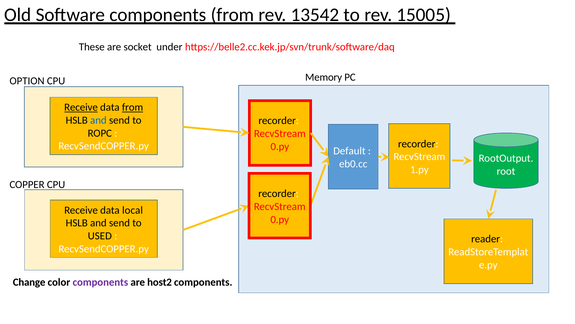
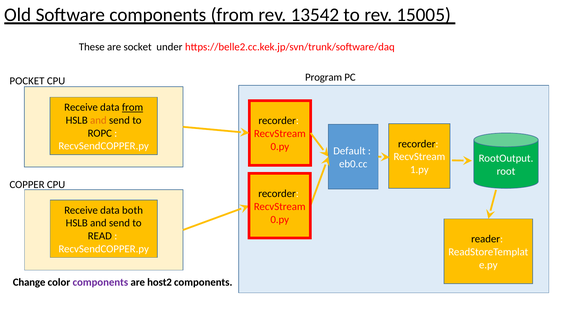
Memory: Memory -> Program
OPTION: OPTION -> POCKET
Receive at (81, 107) underline: present -> none
and at (98, 120) colour: blue -> orange
local: local -> both
USED: USED -> READ
